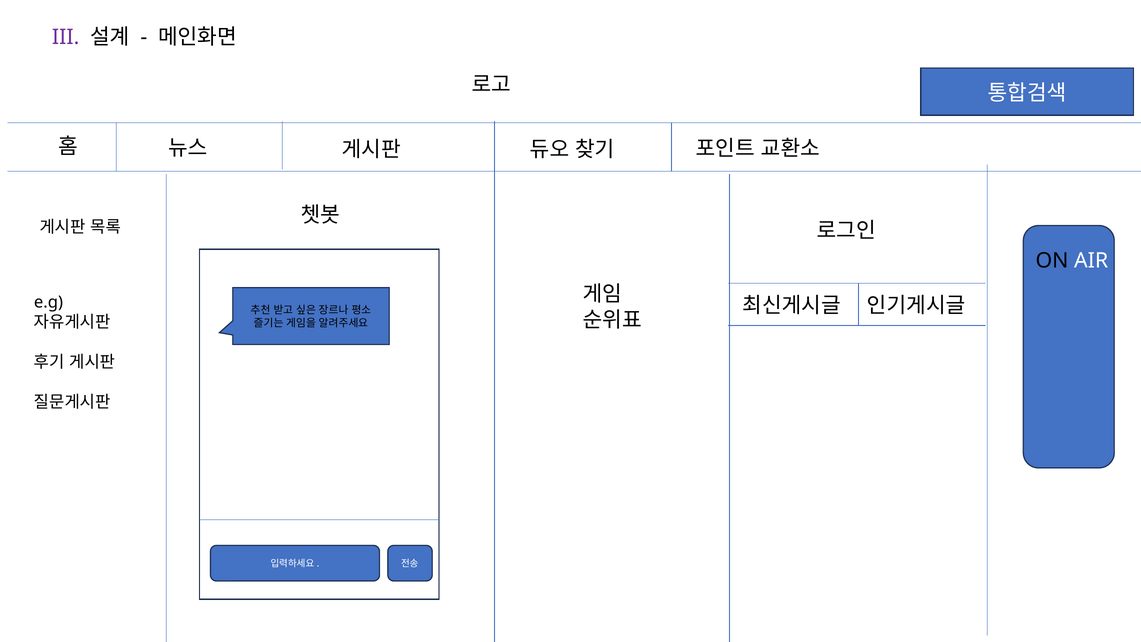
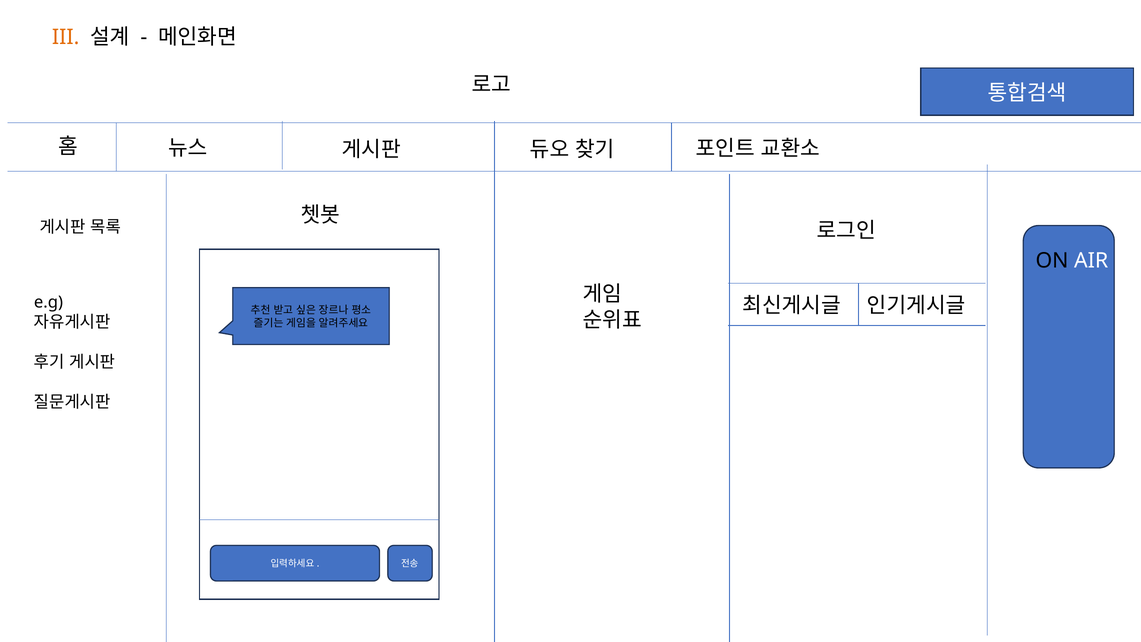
III colour: purple -> orange
